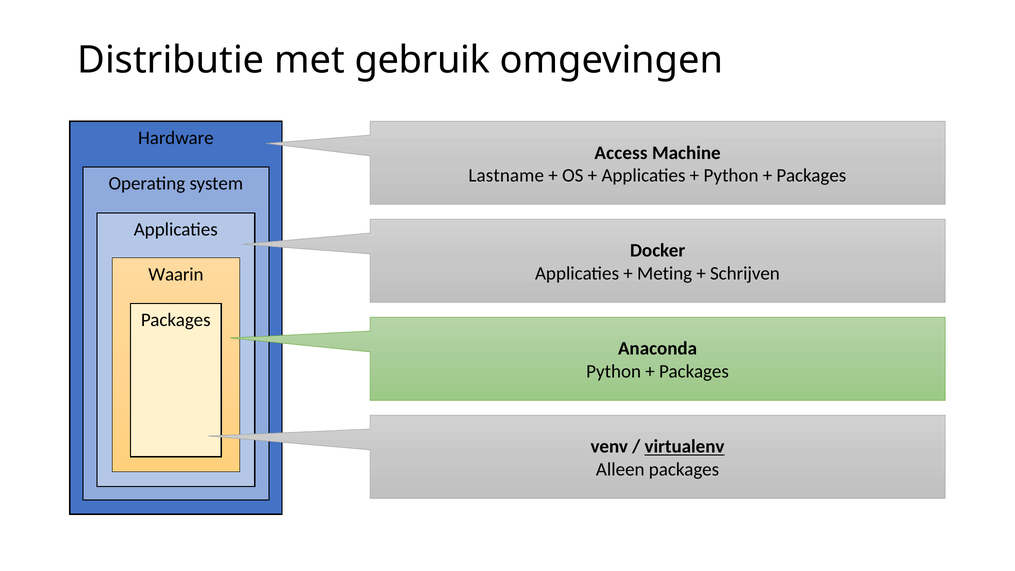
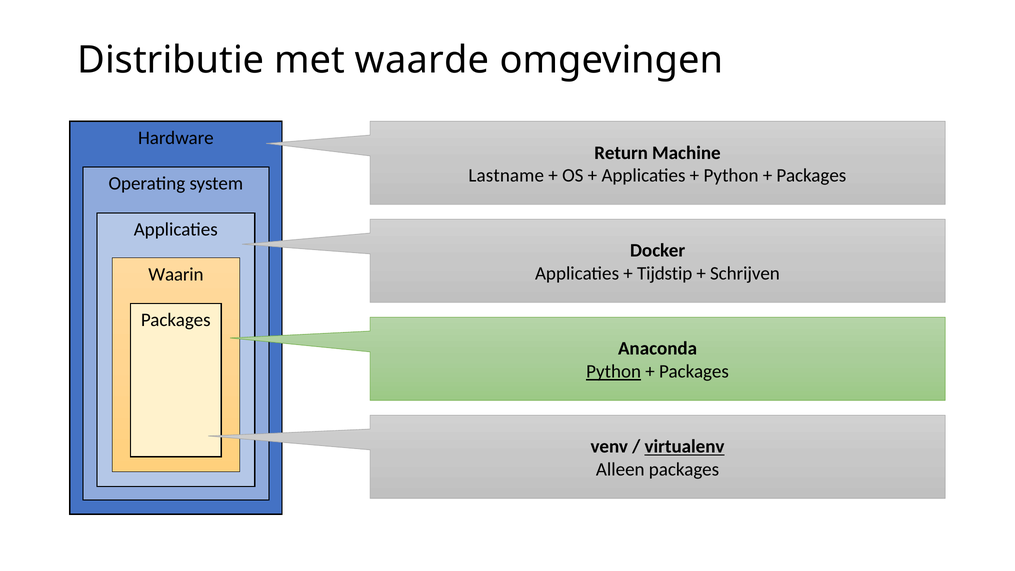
gebruik: gebruik -> waarde
Access: Access -> Return
Meting: Meting -> Tijdstip
Python at (614, 371) underline: none -> present
